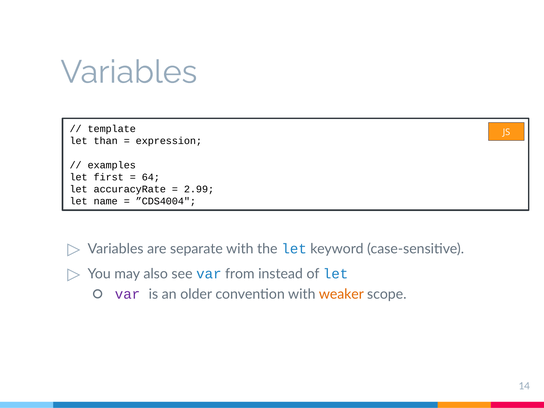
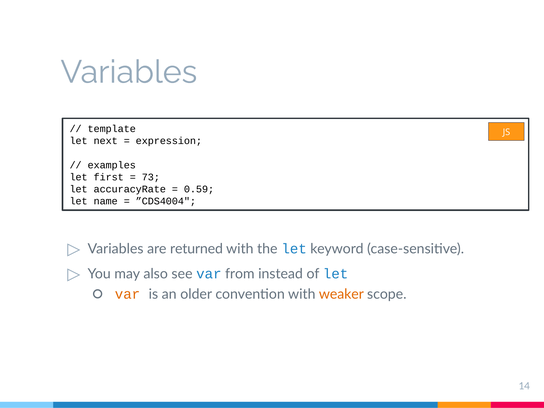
than: than -> next
64: 64 -> 73
2.99: 2.99 -> 0.59
separate: separate -> returned
var at (128, 294) colour: purple -> orange
